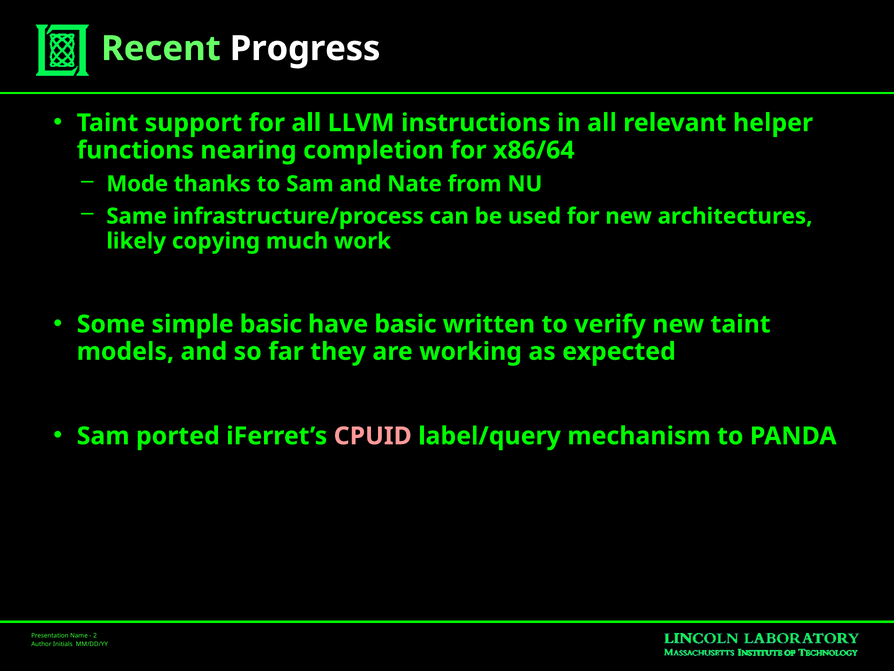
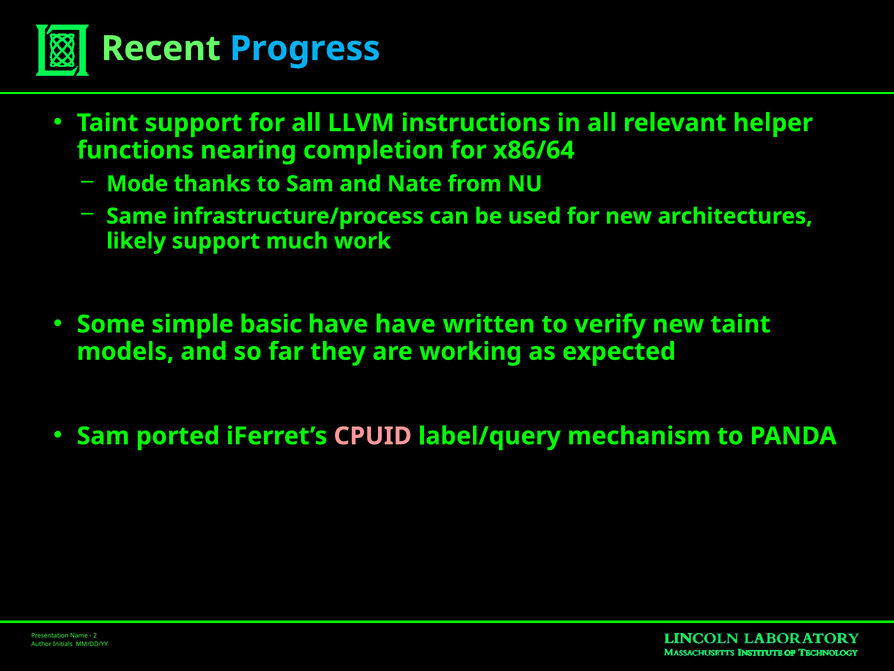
Progress colour: white -> light blue
likely copying: copying -> support
have basic: basic -> have
